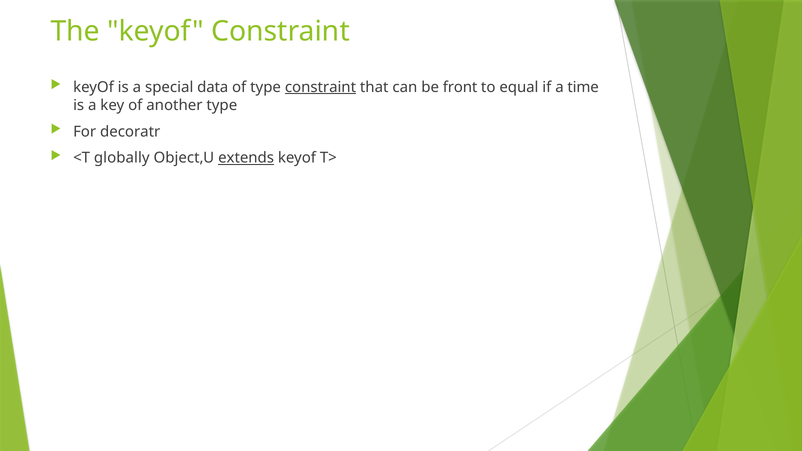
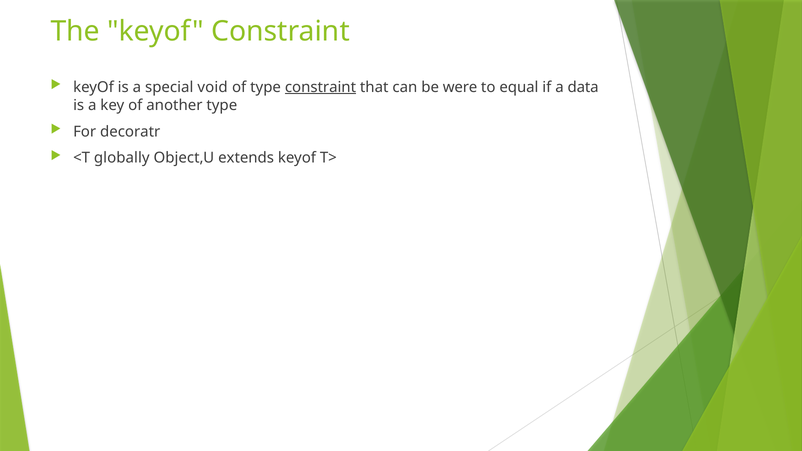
data: data -> void
front: front -> were
time: time -> data
extends underline: present -> none
